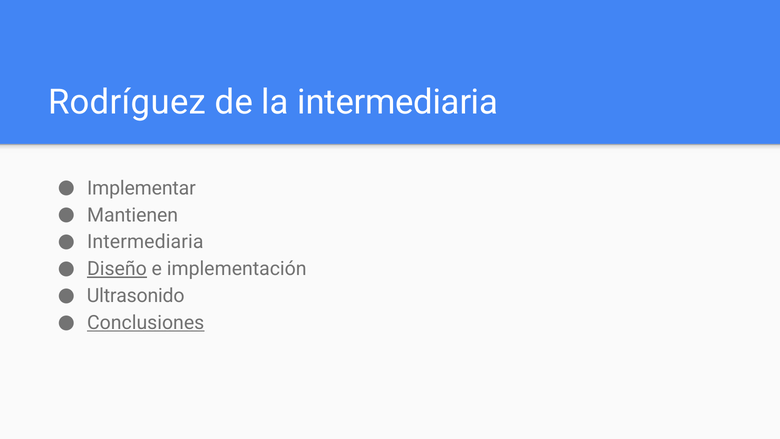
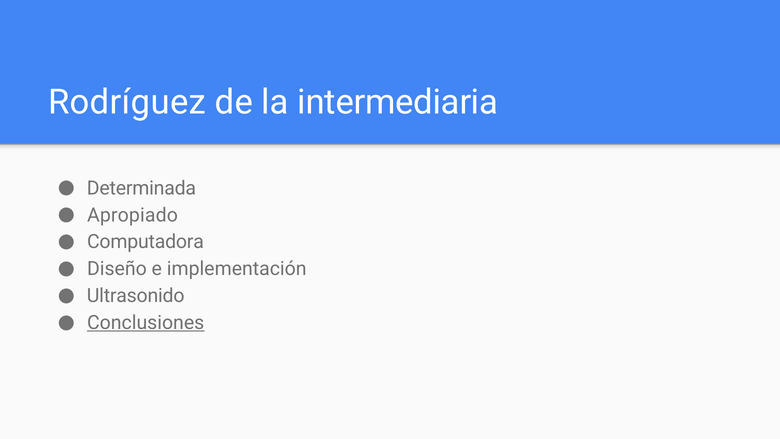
Implementar: Implementar -> Determinada
Mantienen: Mantienen -> Apropiado
Intermediaria at (145, 242): Intermediaria -> Computadora
Diseño underline: present -> none
